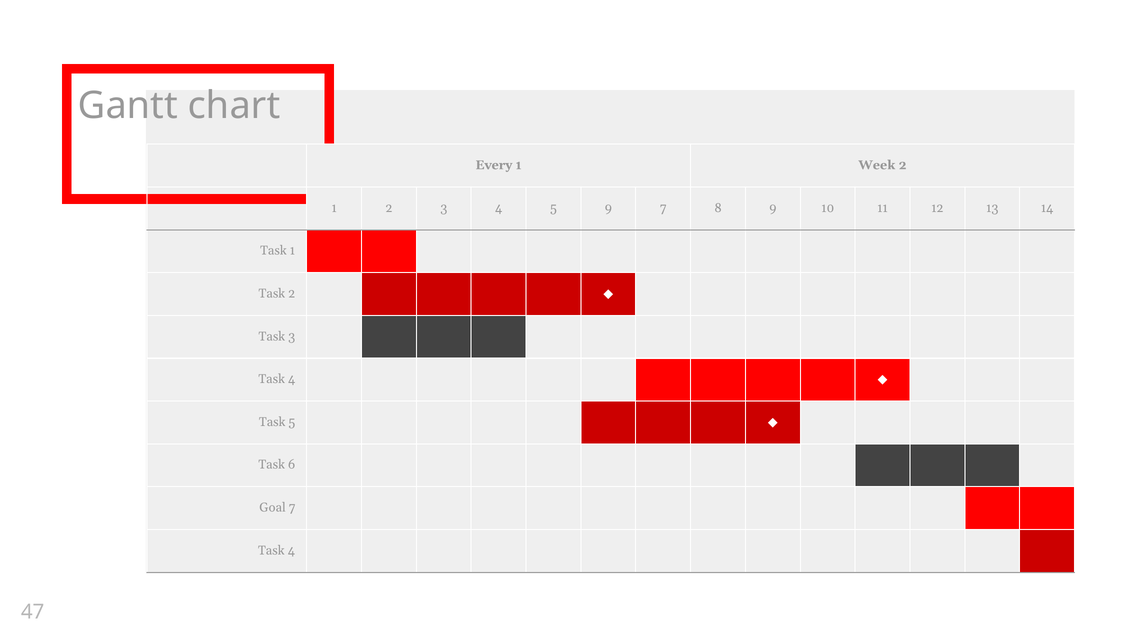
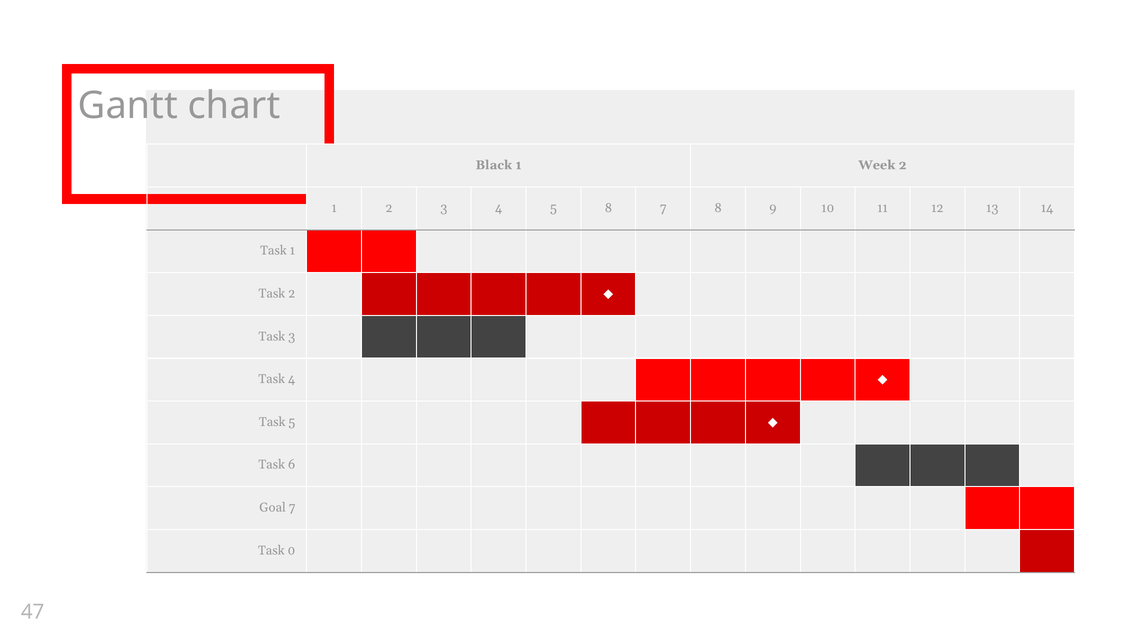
Every: Every -> Black
5 9: 9 -> 8
4 at (291, 550): 4 -> 0
